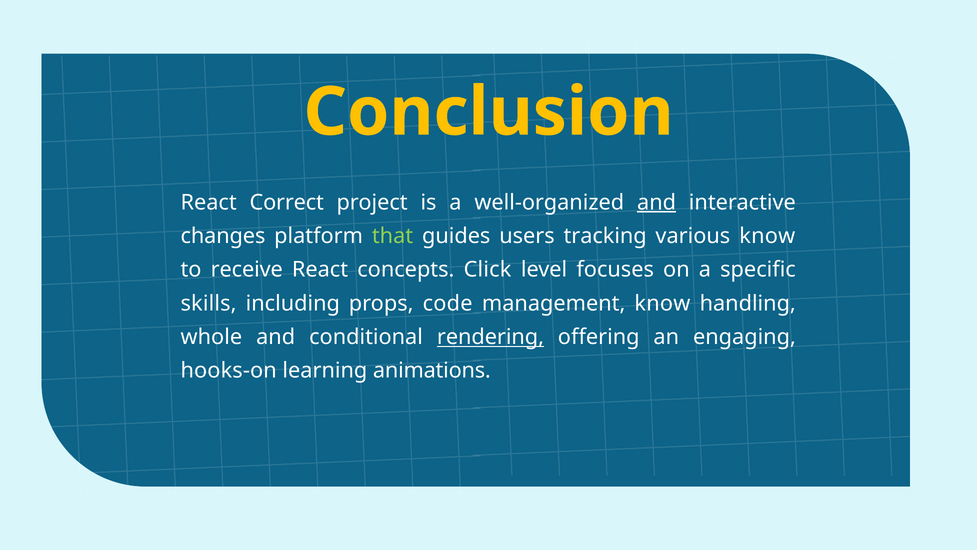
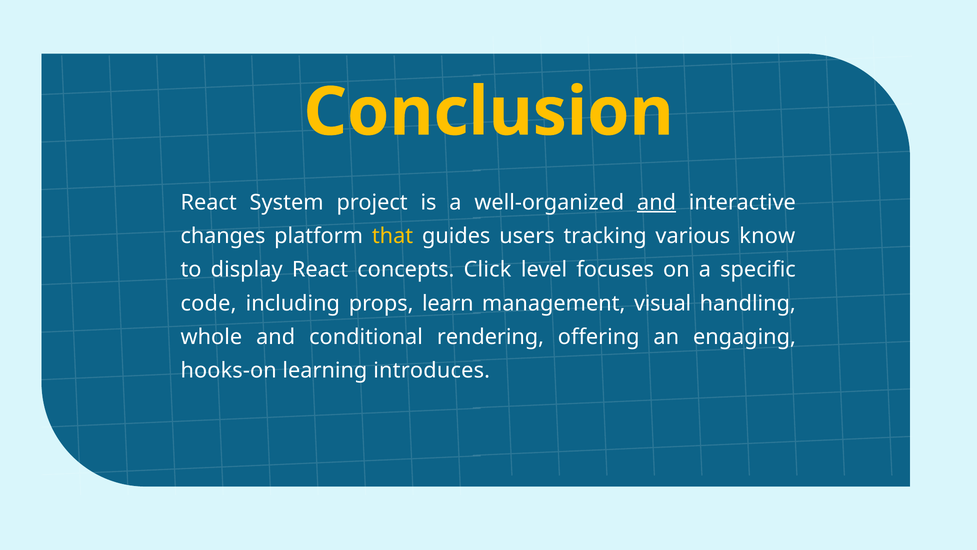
Correct: Correct -> System
that colour: light green -> yellow
receive: receive -> display
skills: skills -> code
code: code -> learn
management know: know -> visual
rendering underline: present -> none
animations: animations -> introduces
